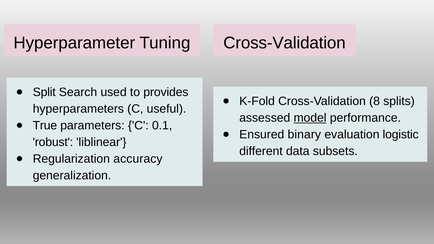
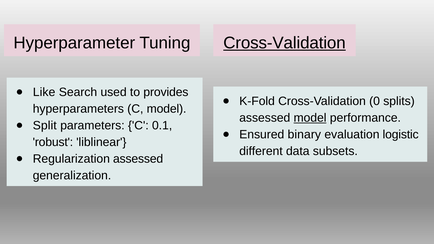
Cross-Validation at (284, 43) underline: none -> present
Split: Split -> Like
8: 8 -> 0
C useful: useful -> model
True: True -> Split
Regularization accuracy: accuracy -> assessed
